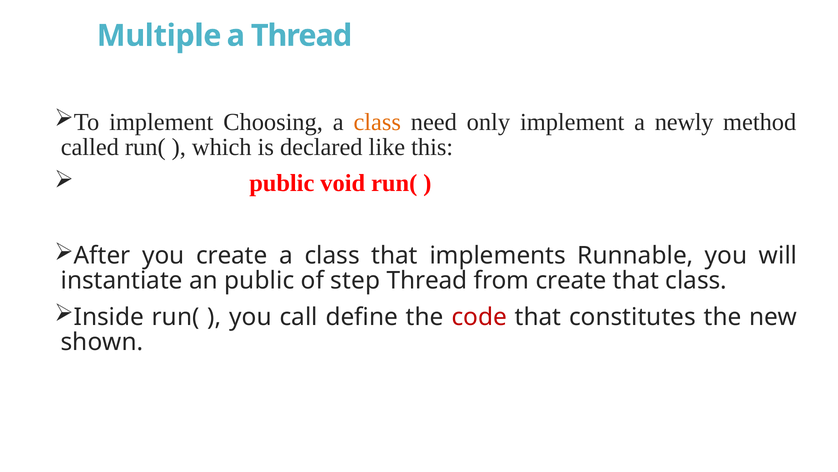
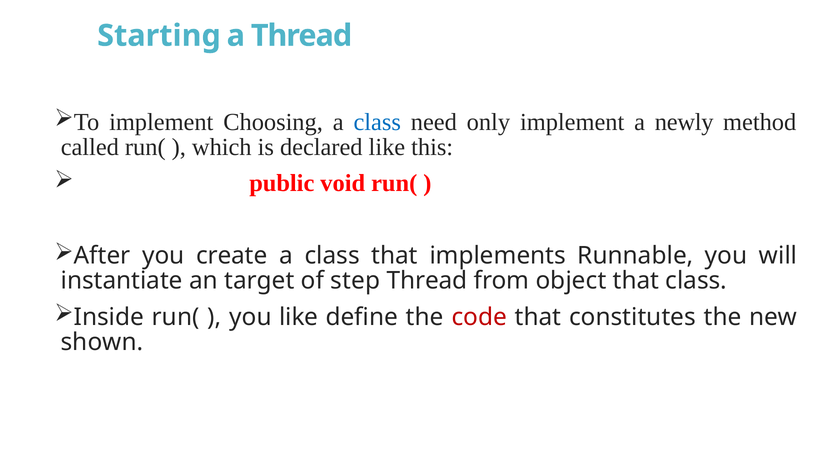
Multiple: Multiple -> Starting
class at (377, 122) colour: orange -> blue
an public: public -> target
from create: create -> object
you call: call -> like
